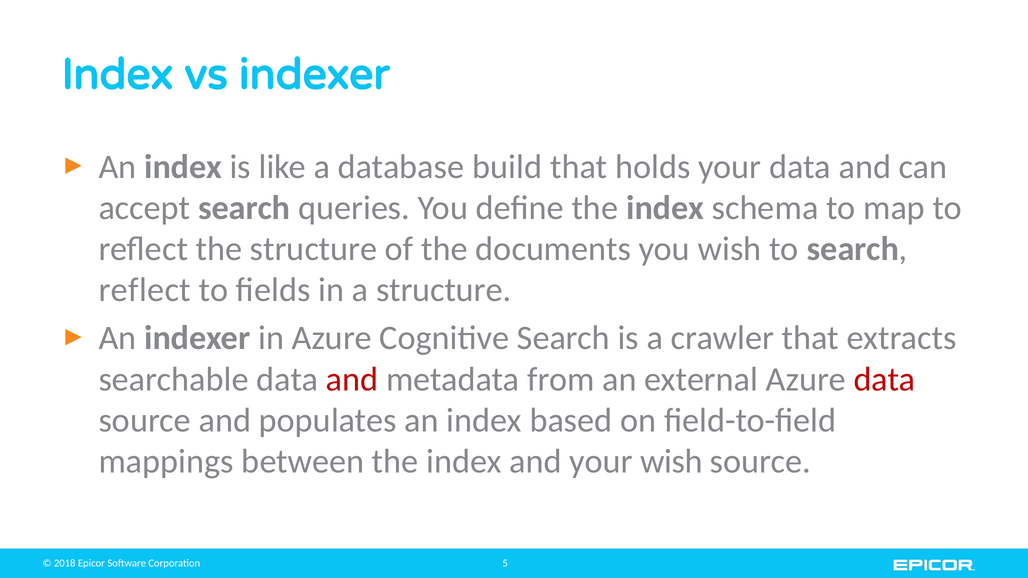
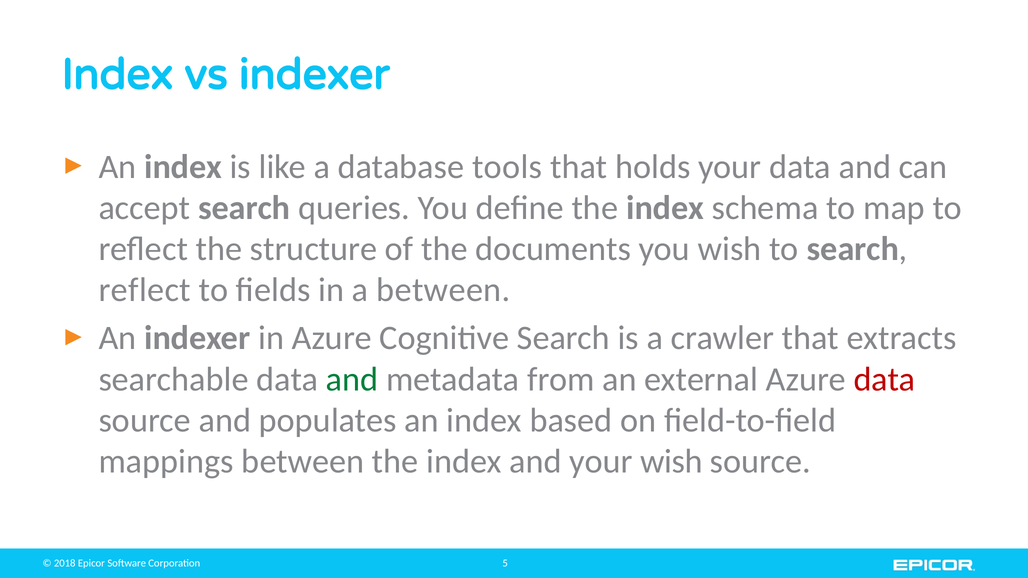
build: build -> tools
a structure: structure -> between
and at (352, 379) colour: red -> green
